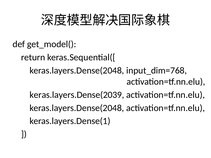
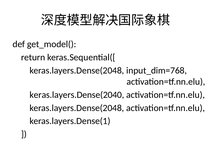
keras.layers.Dense(2039: keras.layers.Dense(2039 -> keras.layers.Dense(2040
